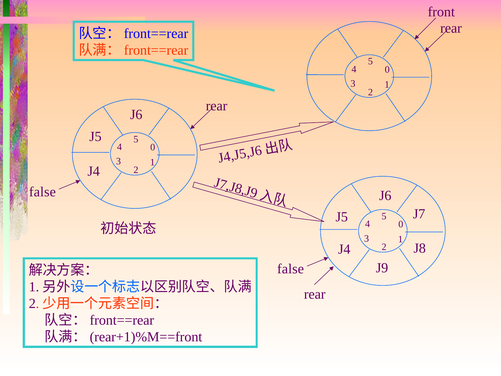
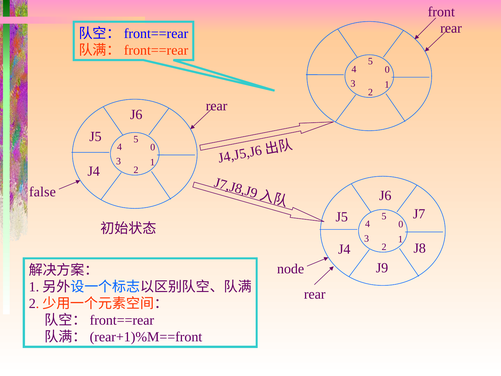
false at (291, 269): false -> node
